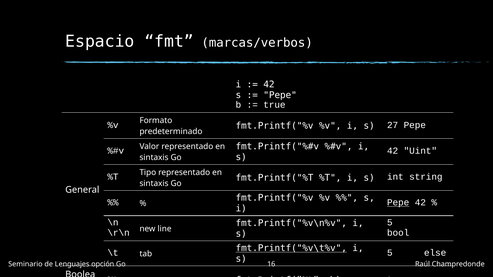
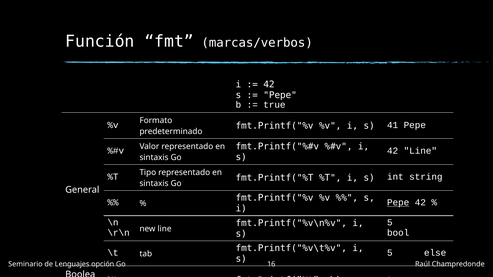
Espacio: Espacio -> Función
27: 27 -> 41
42 Uint: Uint -> Line
fmt.Printf("%v\t%v underline: present -> none
